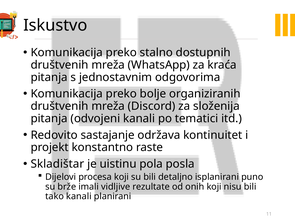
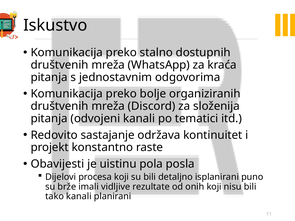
Skladištar: Skladištar -> Obavijesti
